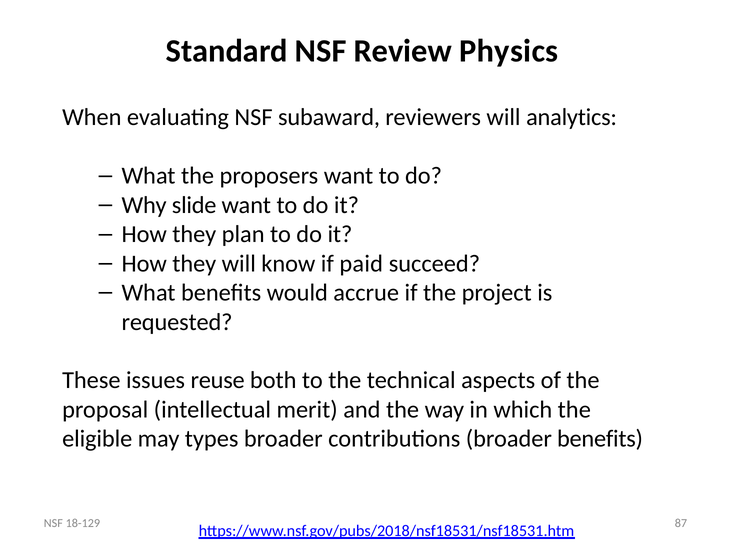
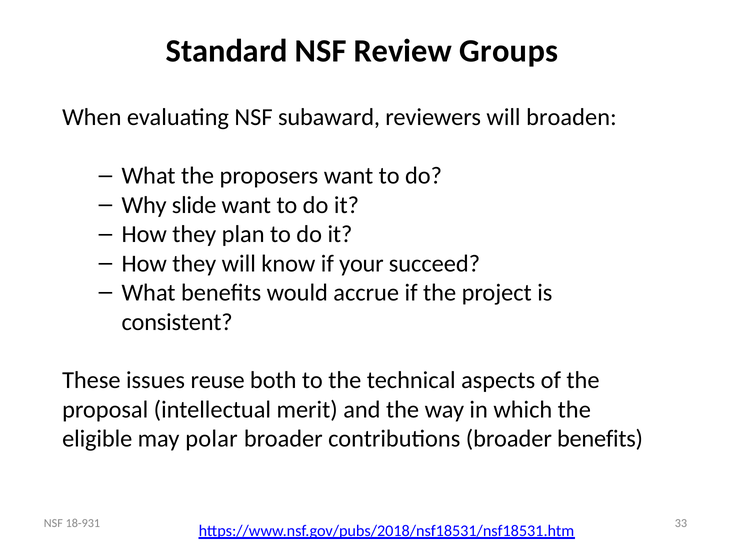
Physics: Physics -> Groups
analytics: analytics -> broaden
paid: paid -> your
requested: requested -> consistent
types: types -> polar
18-129: 18-129 -> 18-931
87: 87 -> 33
